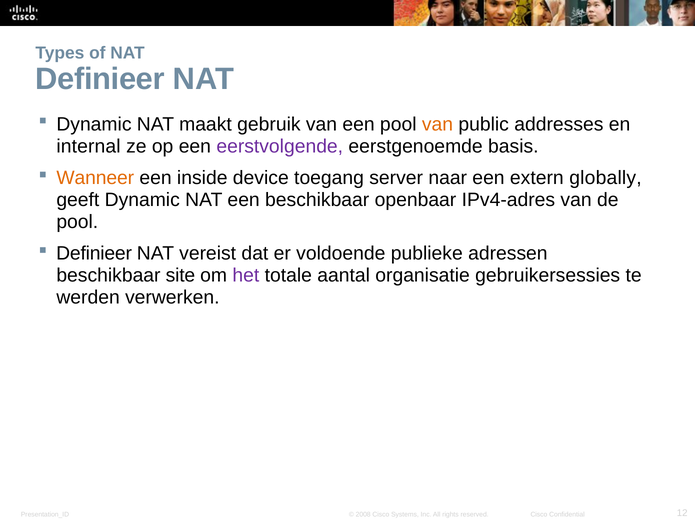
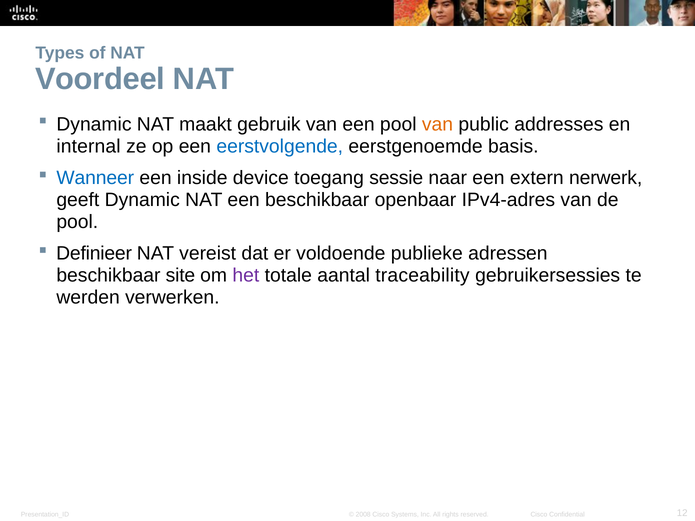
Definieer at (100, 79): Definieer -> Voordeel
eerstvolgende colour: purple -> blue
Wanneer colour: orange -> blue
server: server -> sessie
globally: globally -> nerwerk
organisatie: organisatie -> traceability
